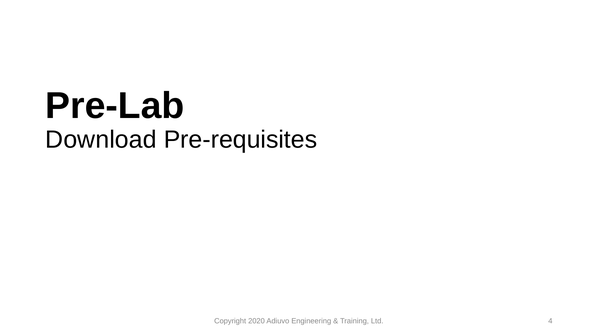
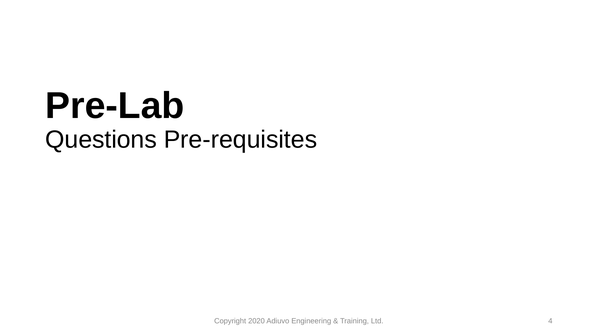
Download: Download -> Questions
